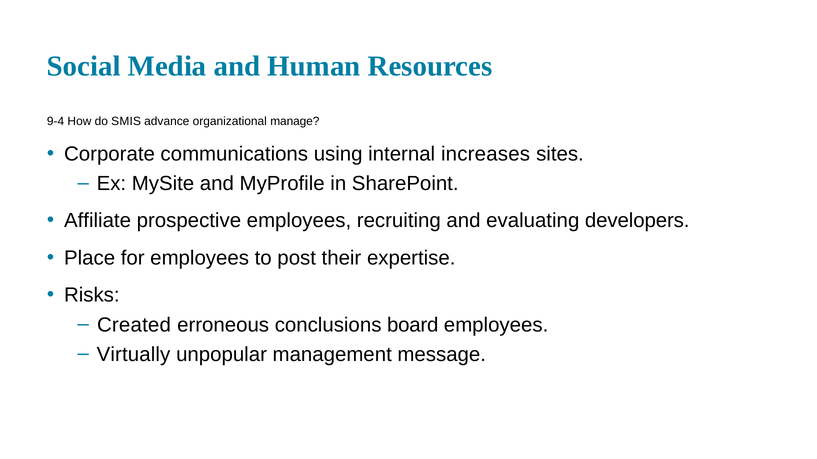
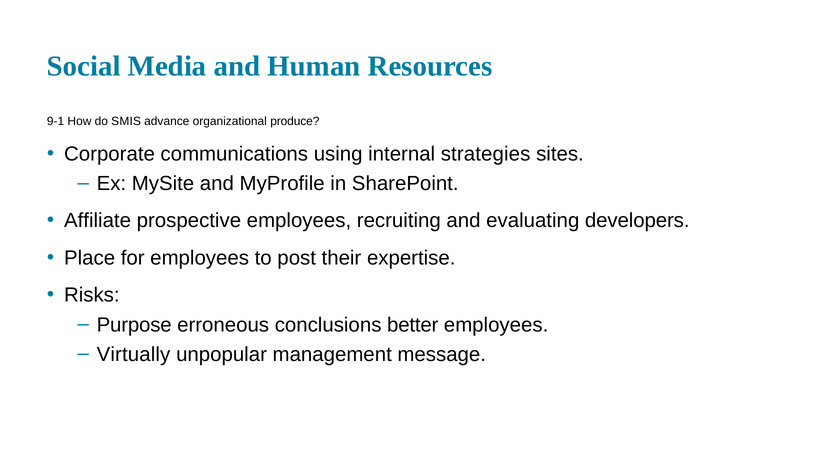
9-4: 9-4 -> 9-1
manage: manage -> produce
increases: increases -> strategies
Created: Created -> Purpose
board: board -> better
